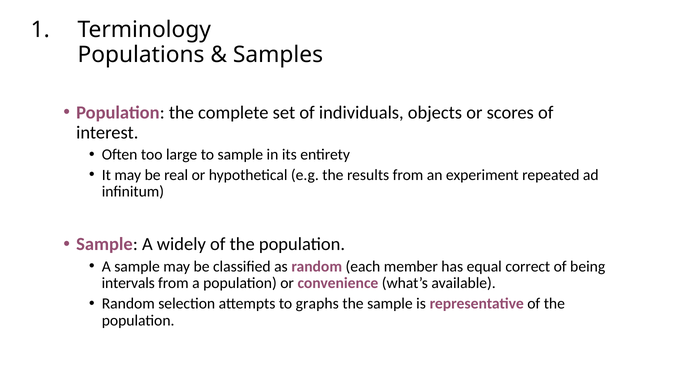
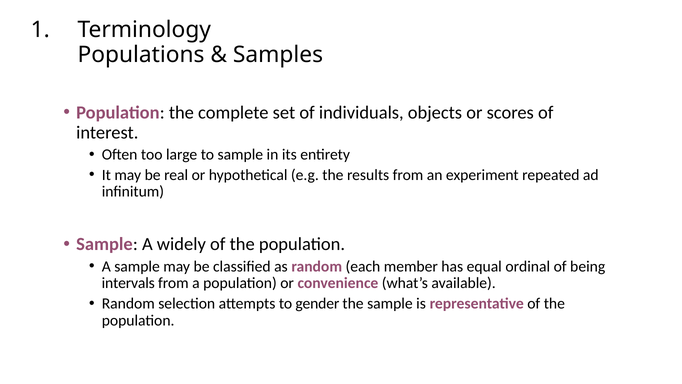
correct: correct -> ordinal
graphs: graphs -> gender
